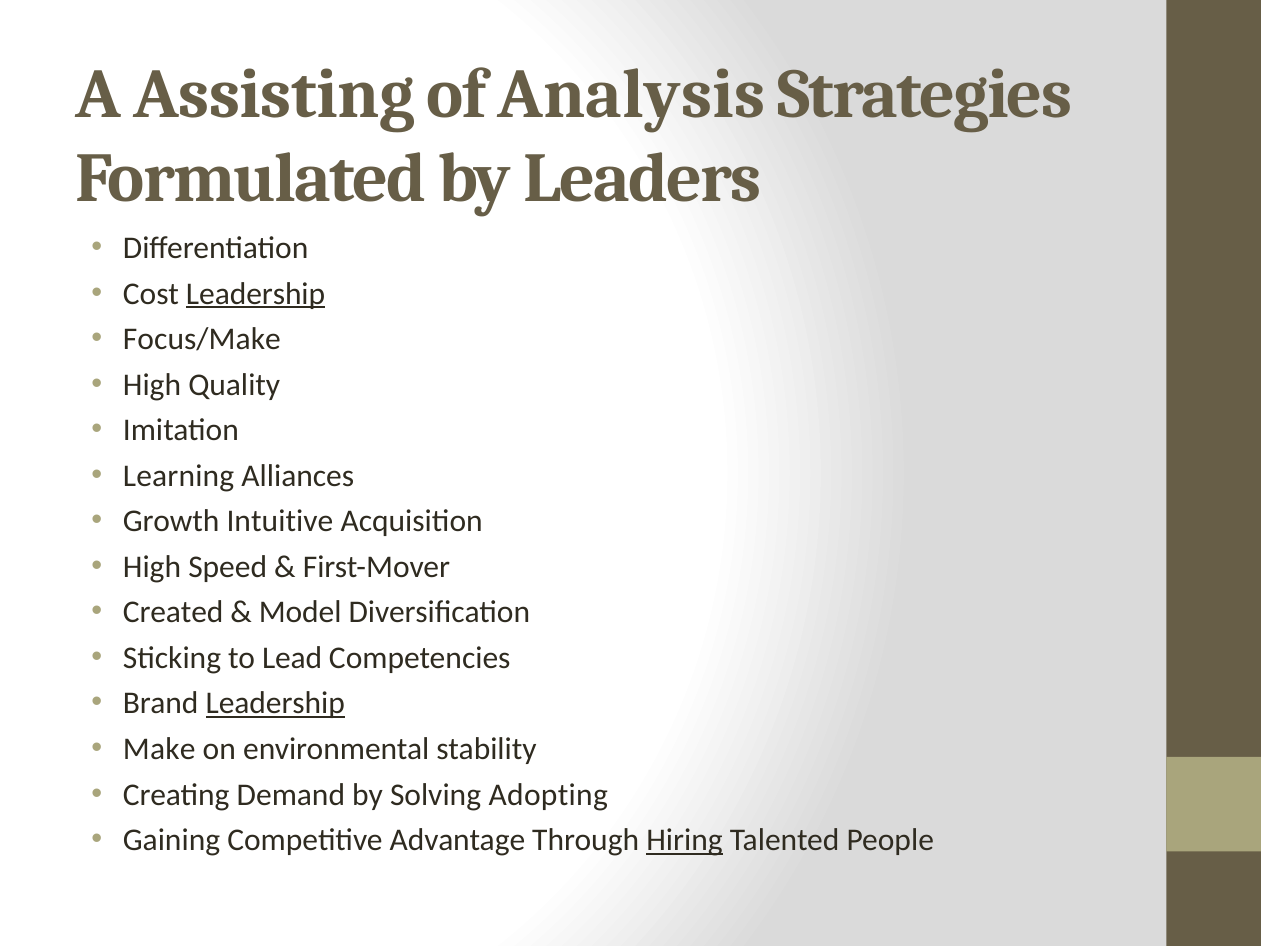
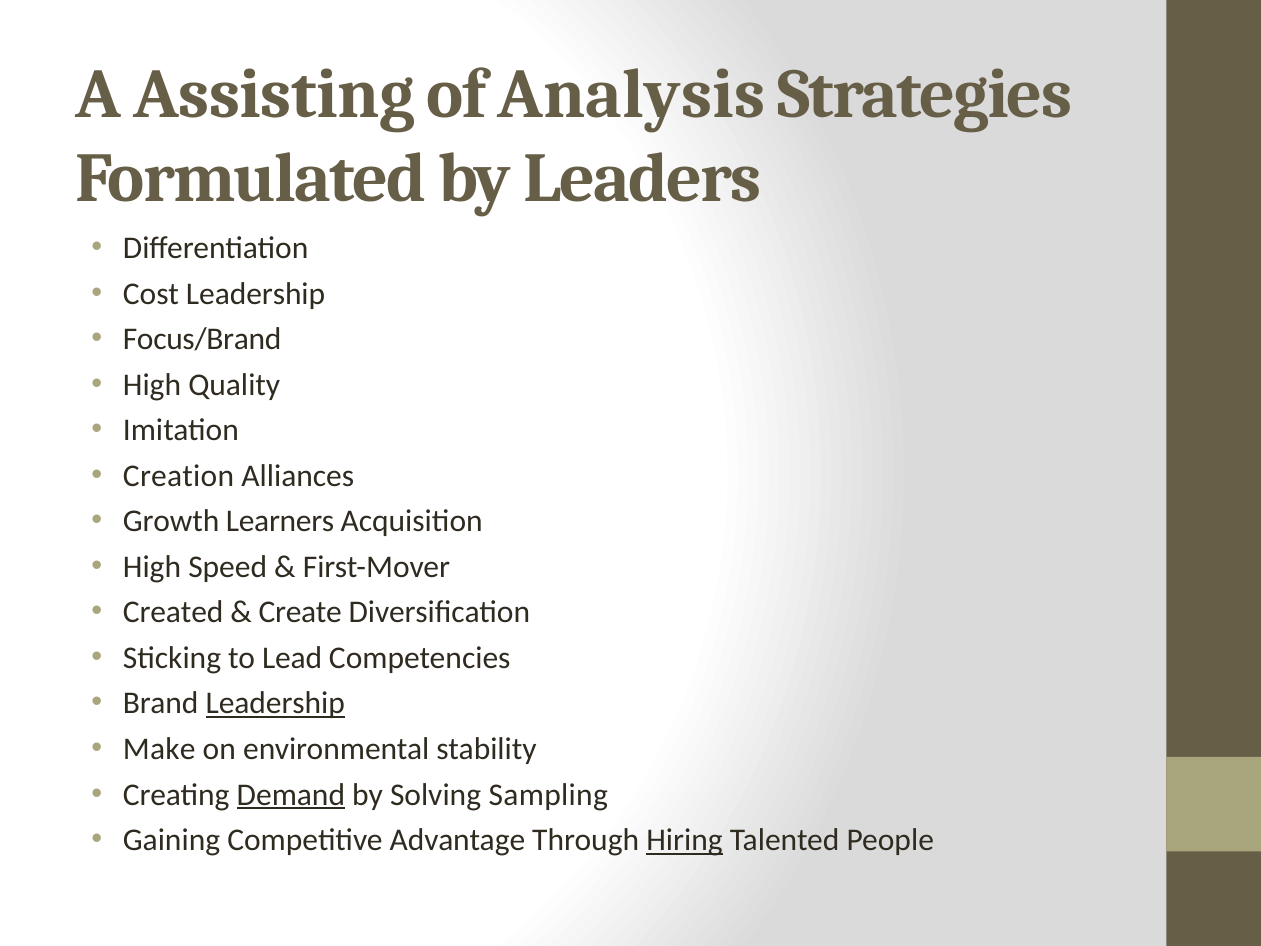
Leadership at (256, 294) underline: present -> none
Focus/Make: Focus/Make -> Focus/Brand
Learning: Learning -> Creation
Intuitive: Intuitive -> Learners
Model: Model -> Create
Demand underline: none -> present
Adopting: Adopting -> Sampling
